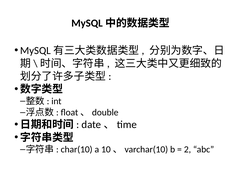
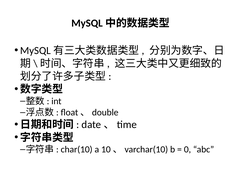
2: 2 -> 0
